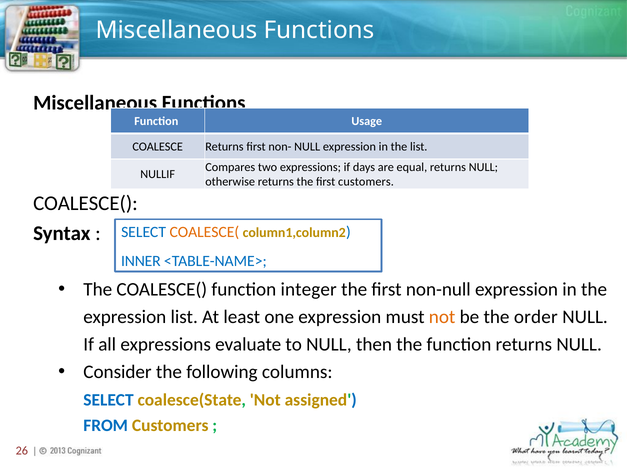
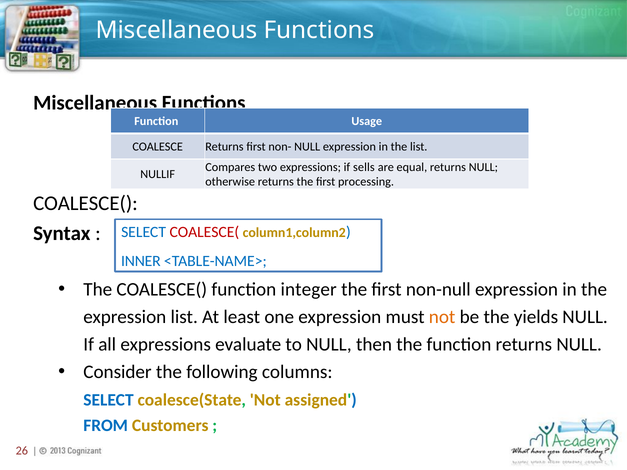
days: days -> sells
first customers: customers -> processing
COALESCE( at (204, 232) colour: orange -> red
order: order -> yields
